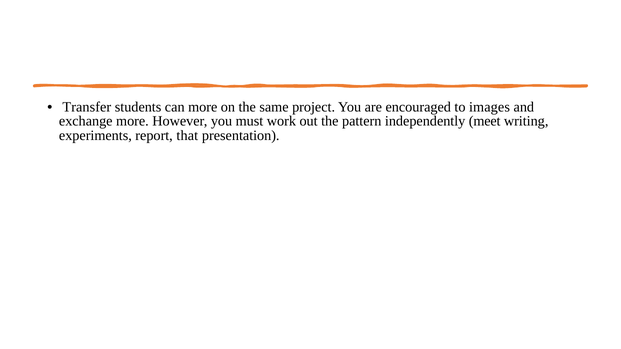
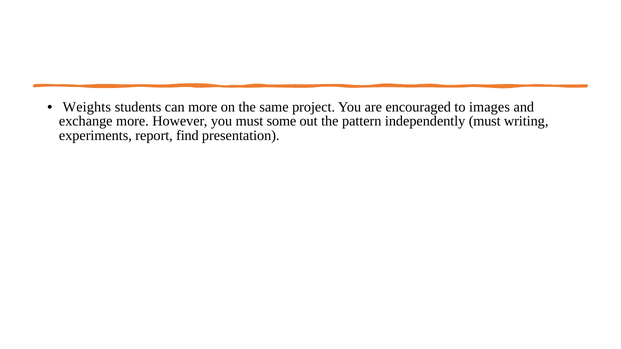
Transfer: Transfer -> Weights
work: work -> some
independently meet: meet -> must
that: that -> find
